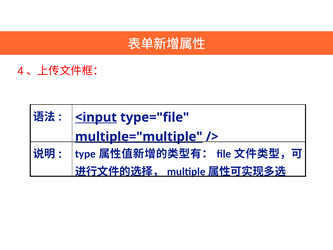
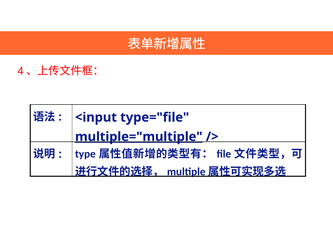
<input underline: present -> none
